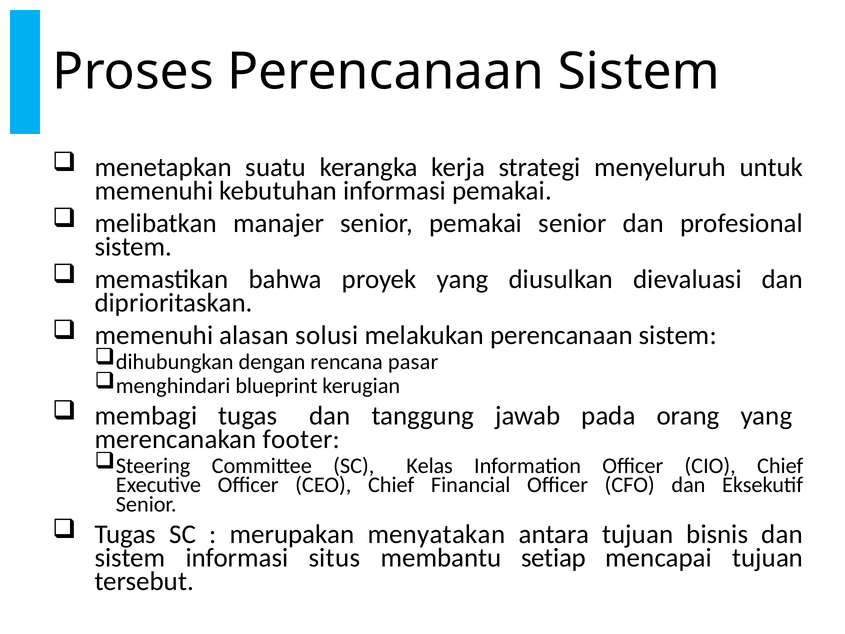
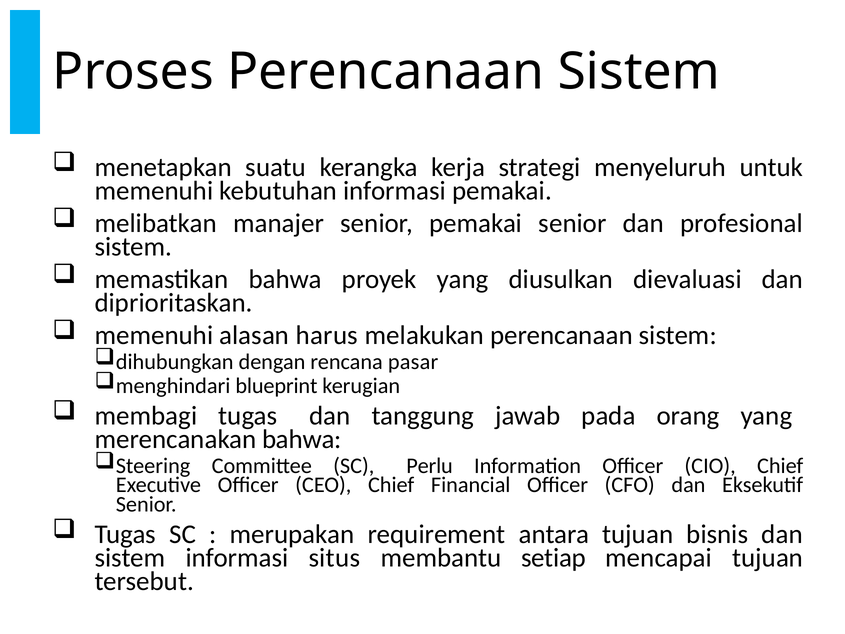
solusi: solusi -> harus
merencanakan footer: footer -> bahwa
Kelas: Kelas -> Perlu
menyatakan: menyatakan -> requirement
